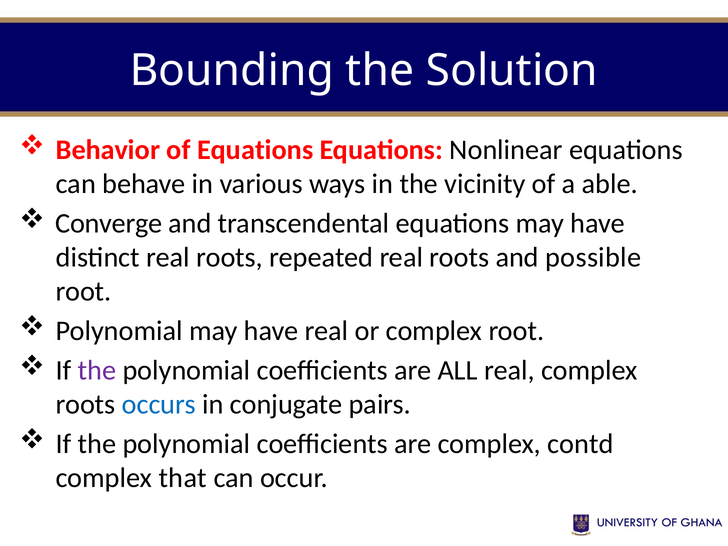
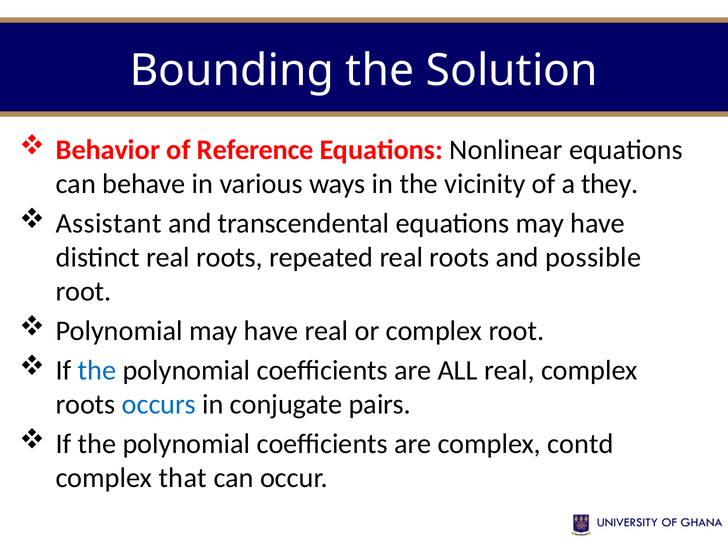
of Equations: Equations -> Reference
able: able -> they
Converge: Converge -> Assistant
the at (97, 370) colour: purple -> blue
